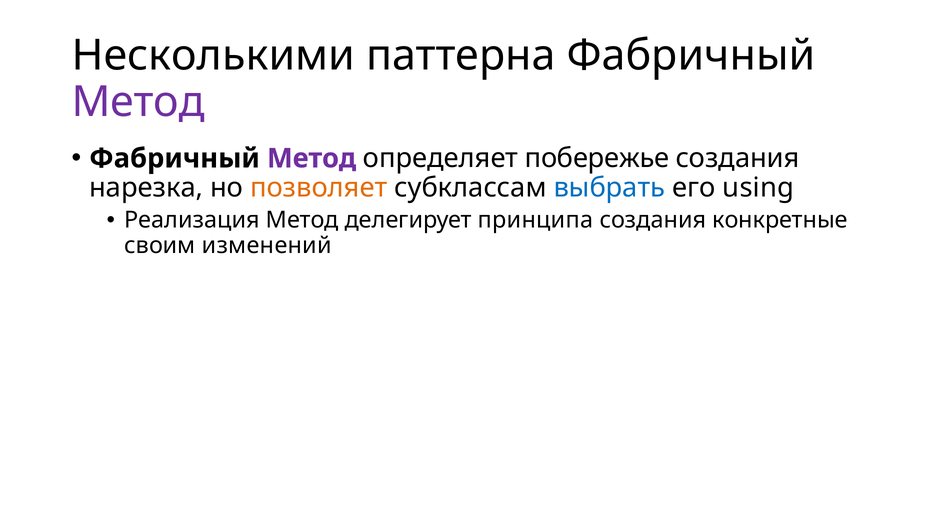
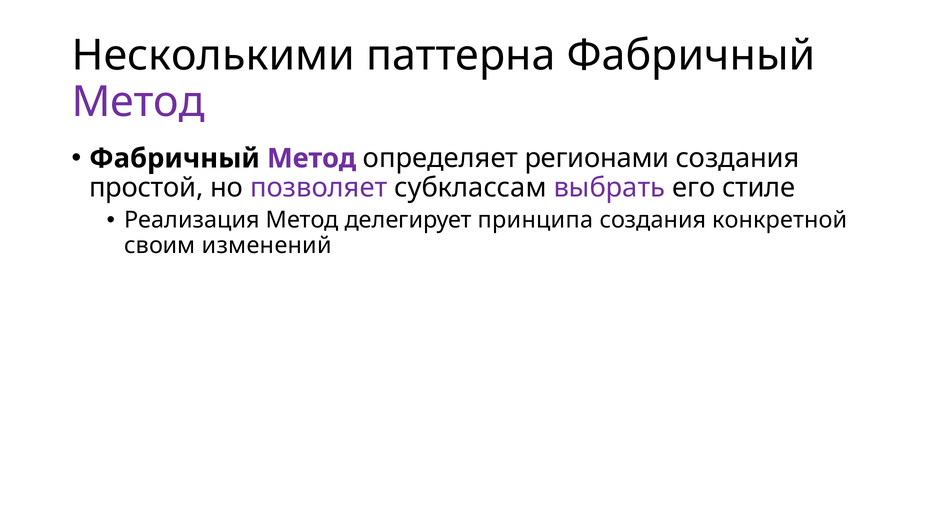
побережье: побережье -> регионами
нарезка: нарезка -> простой
позволяет colour: orange -> purple
выбрать colour: blue -> purple
using: using -> стиле
конкретные: конкретные -> конкретной
